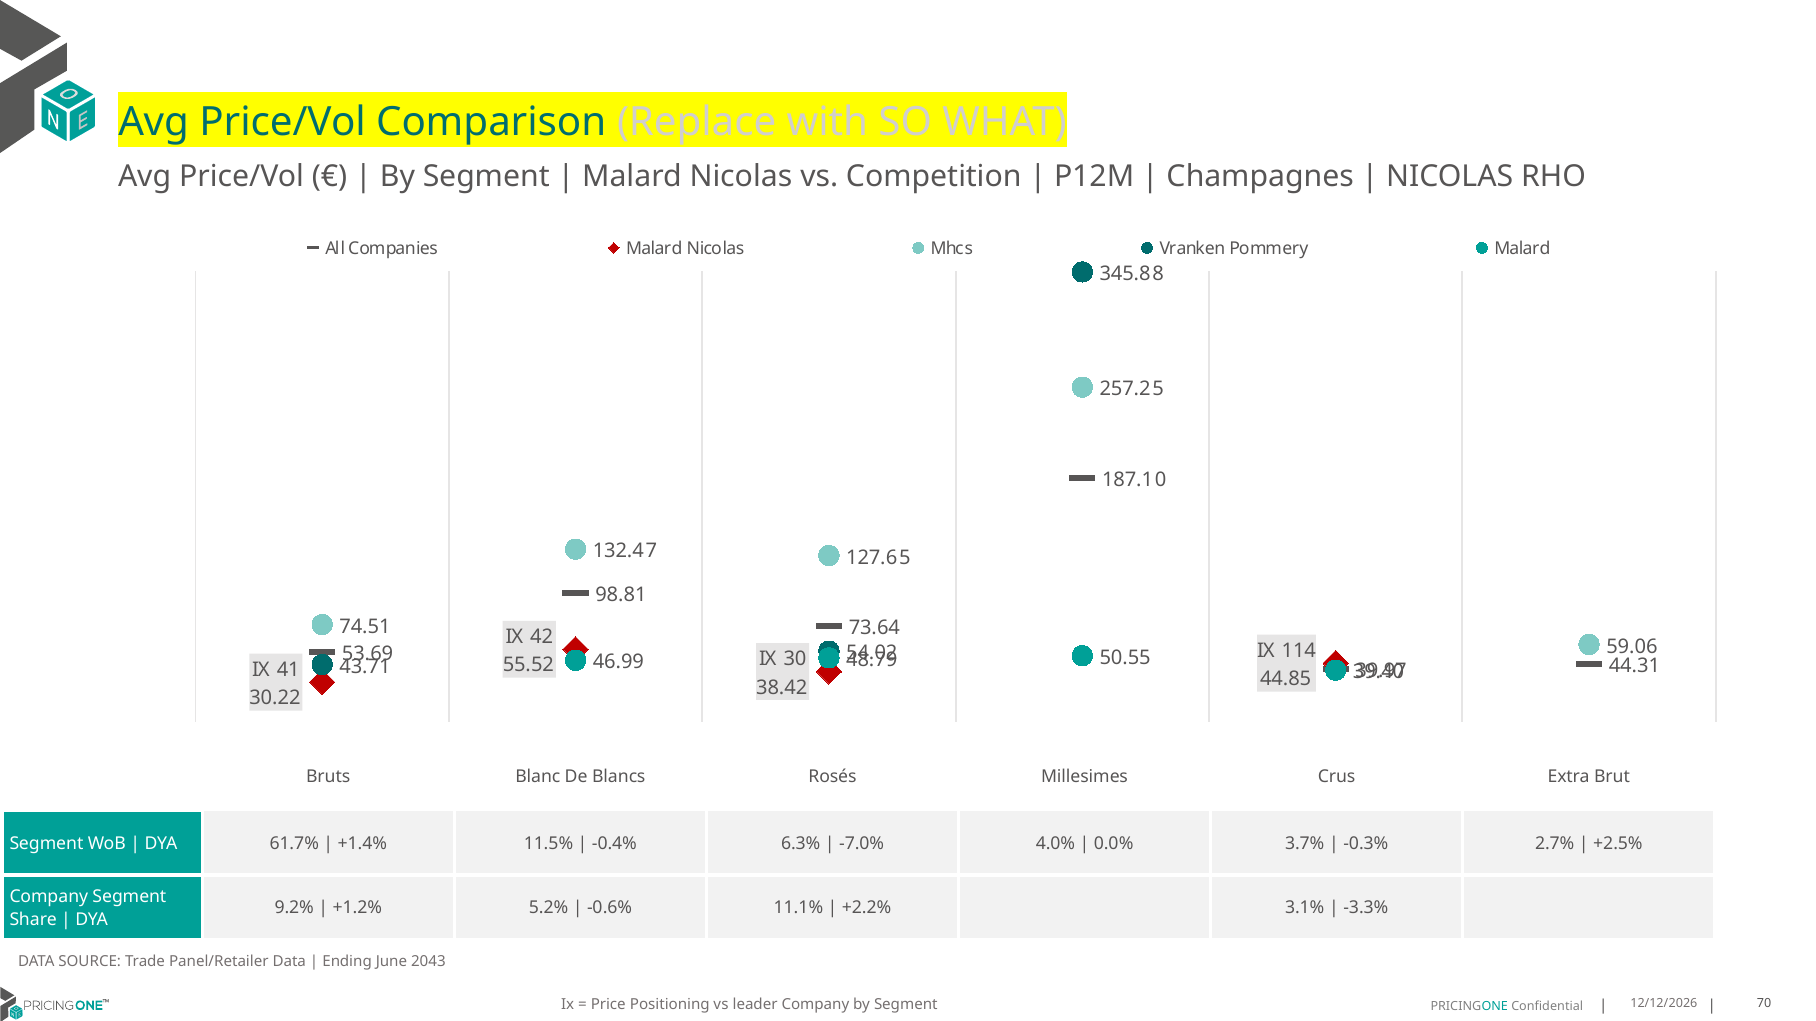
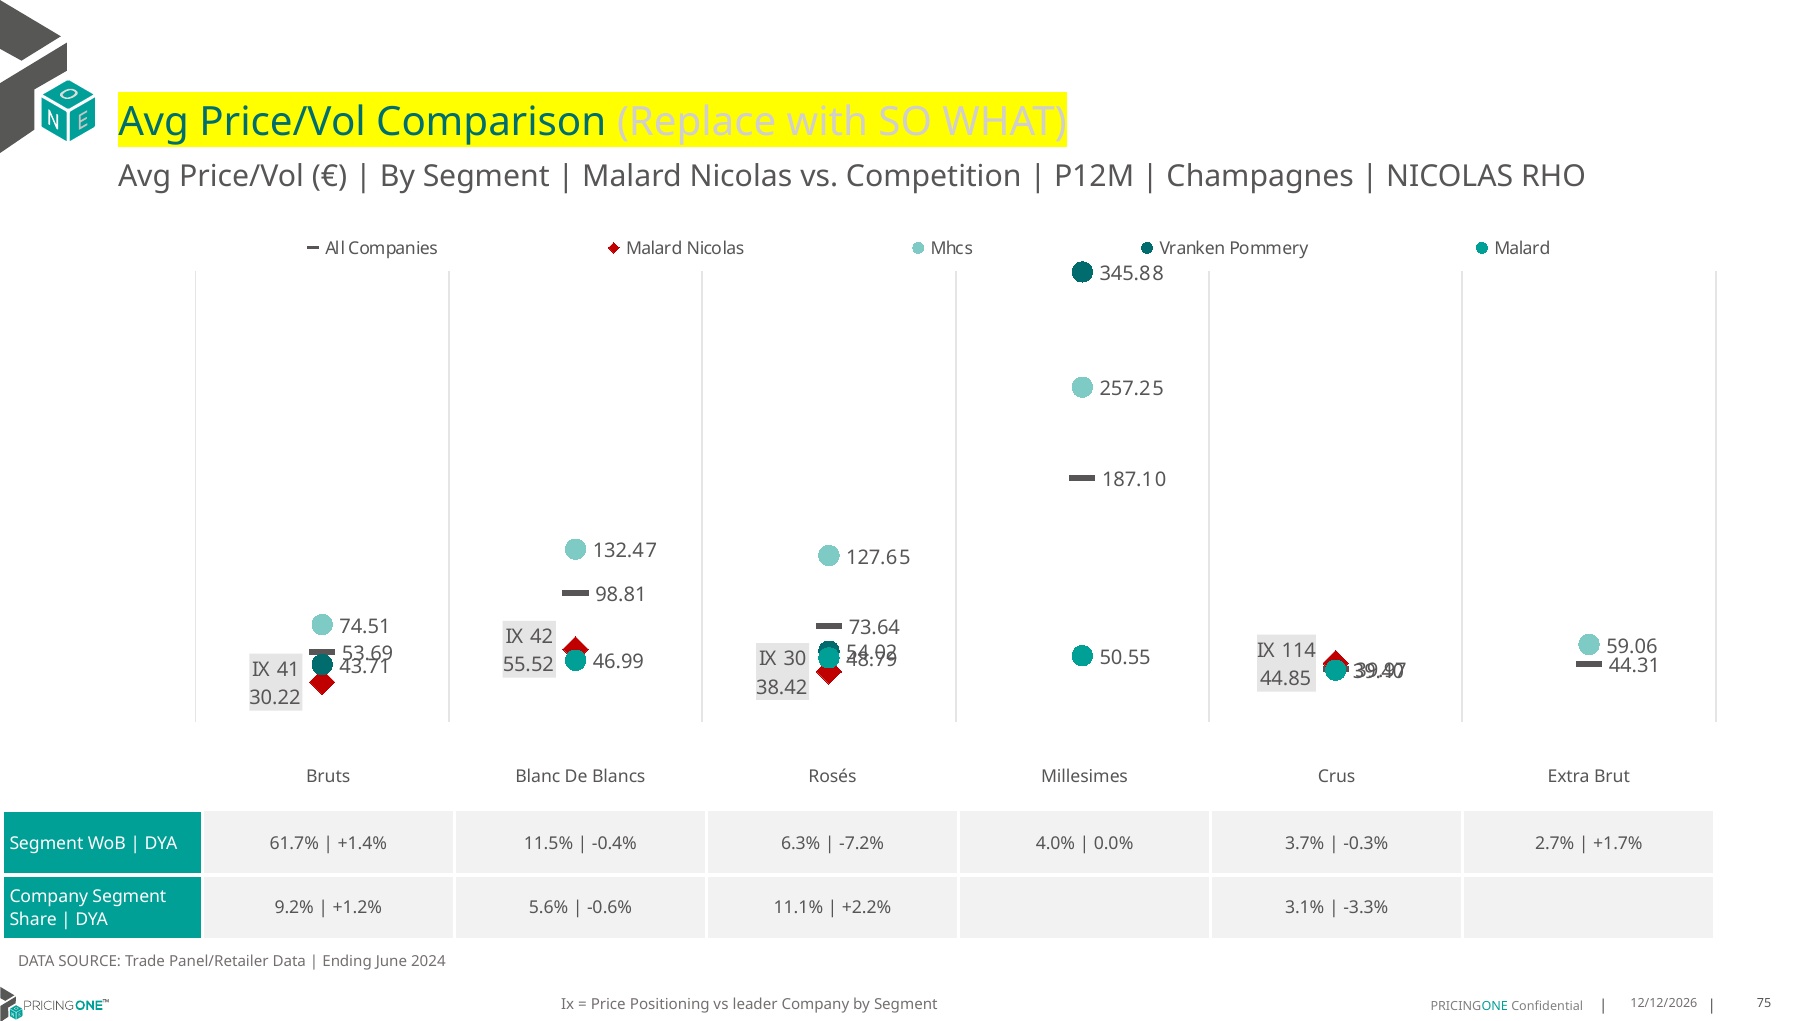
-7.0%: -7.0% -> -7.2%
+2.5%: +2.5% -> +1.7%
5.2%: 5.2% -> 5.6%
2043: 2043 -> 2024
70: 70 -> 75
